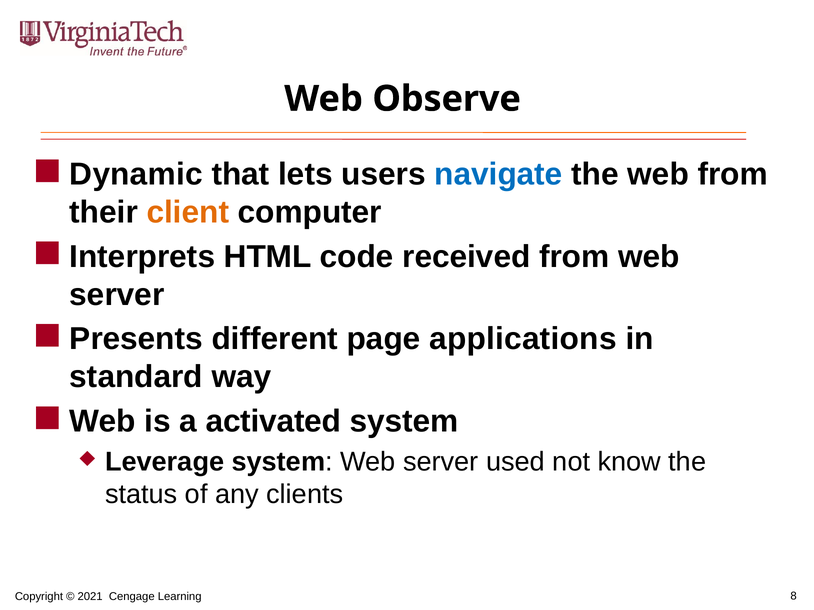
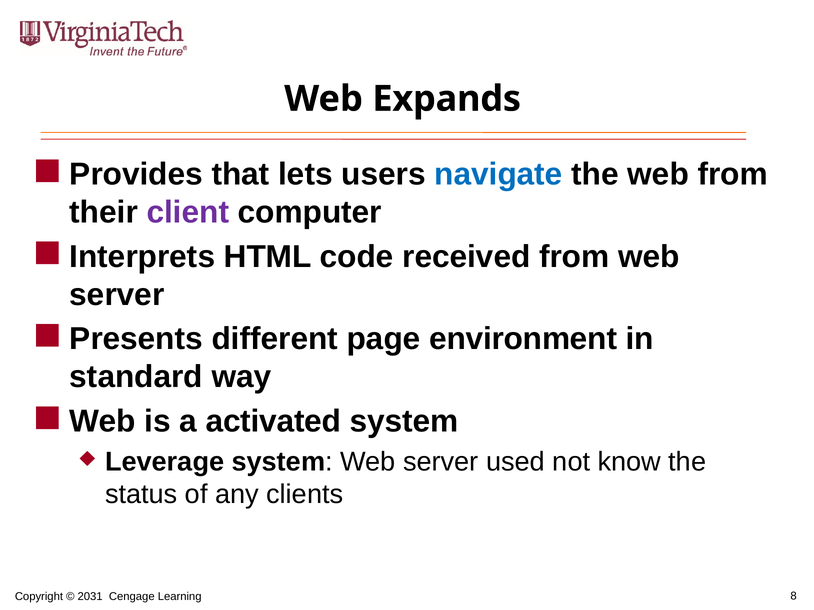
Observe: Observe -> Expands
Dynamic: Dynamic -> Provides
client colour: orange -> purple
applications: applications -> environment
2021: 2021 -> 2031
